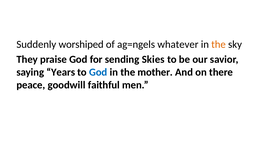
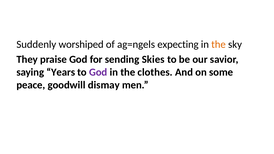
whatever: whatever -> expecting
God at (98, 72) colour: blue -> purple
mother: mother -> clothes
there: there -> some
faithful: faithful -> dismay
